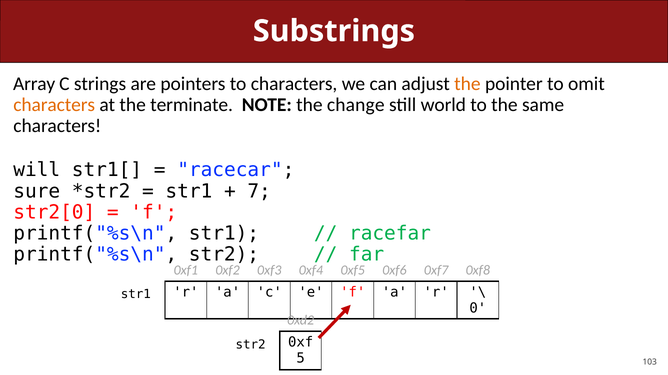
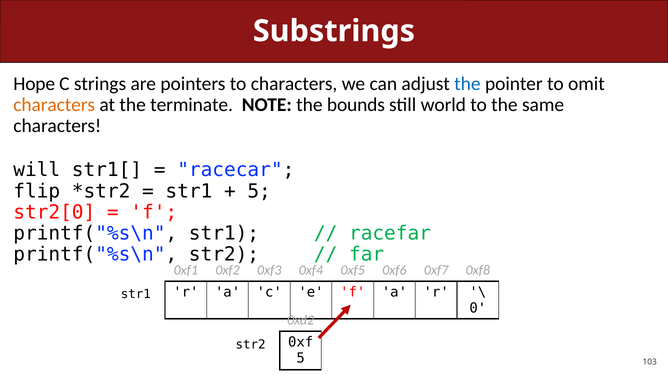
Array: Array -> Hope
the at (467, 84) colour: orange -> blue
change: change -> bounds
sure: sure -> flip
7 at (259, 191): 7 -> 5
